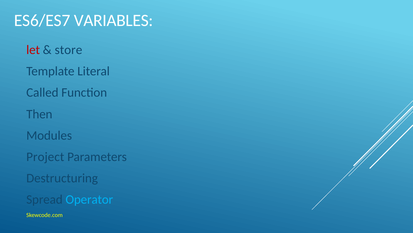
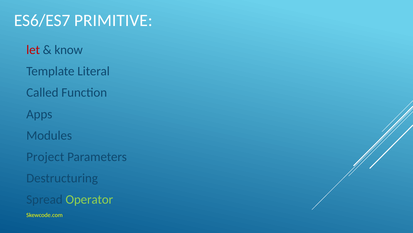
VARIABLES: VARIABLES -> PRIMITIVE
store: store -> know
Then: Then -> Apps
Operator colour: light blue -> light green
